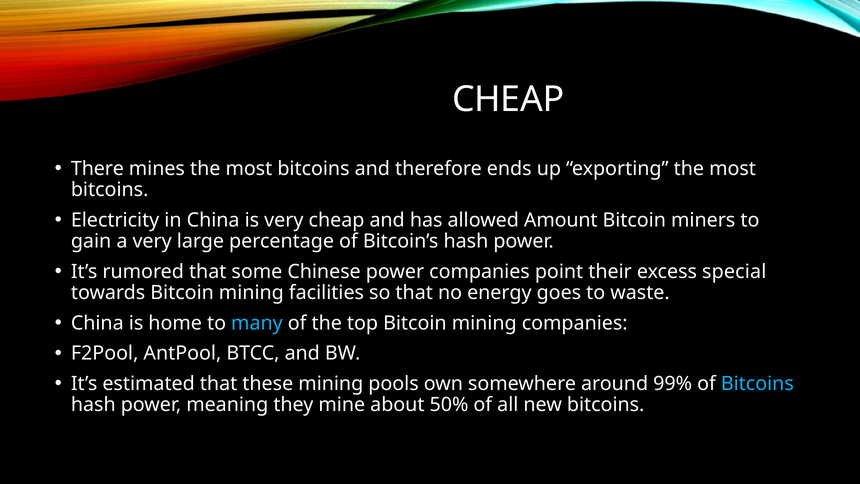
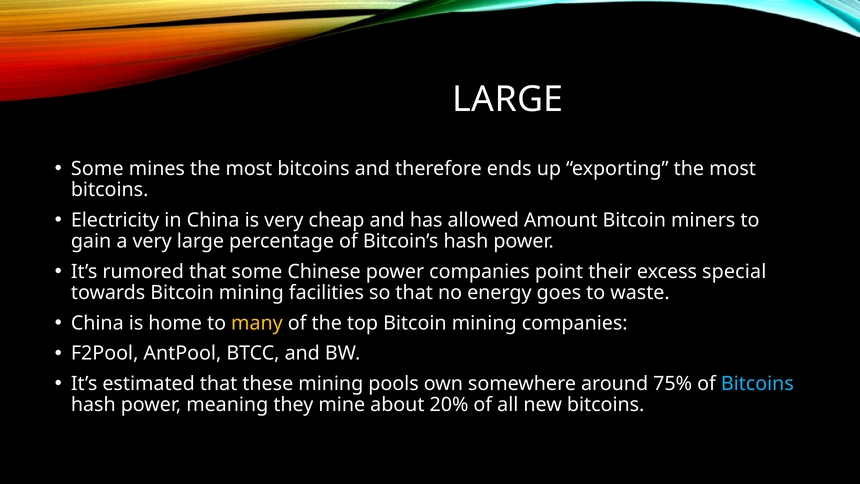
CHEAP at (508, 99): CHEAP -> LARGE
There at (97, 169): There -> Some
many colour: light blue -> yellow
99%: 99% -> 75%
50%: 50% -> 20%
